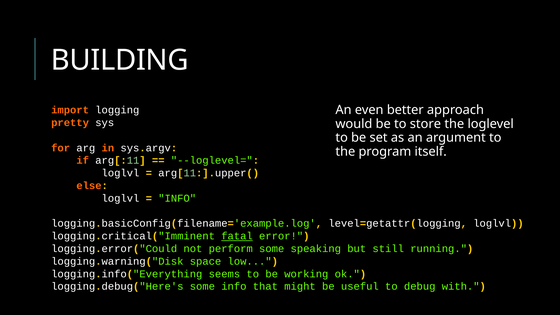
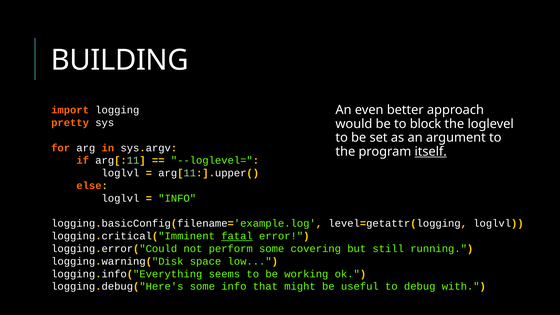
store: store -> block
itself underline: none -> present
speaking: speaking -> covering
